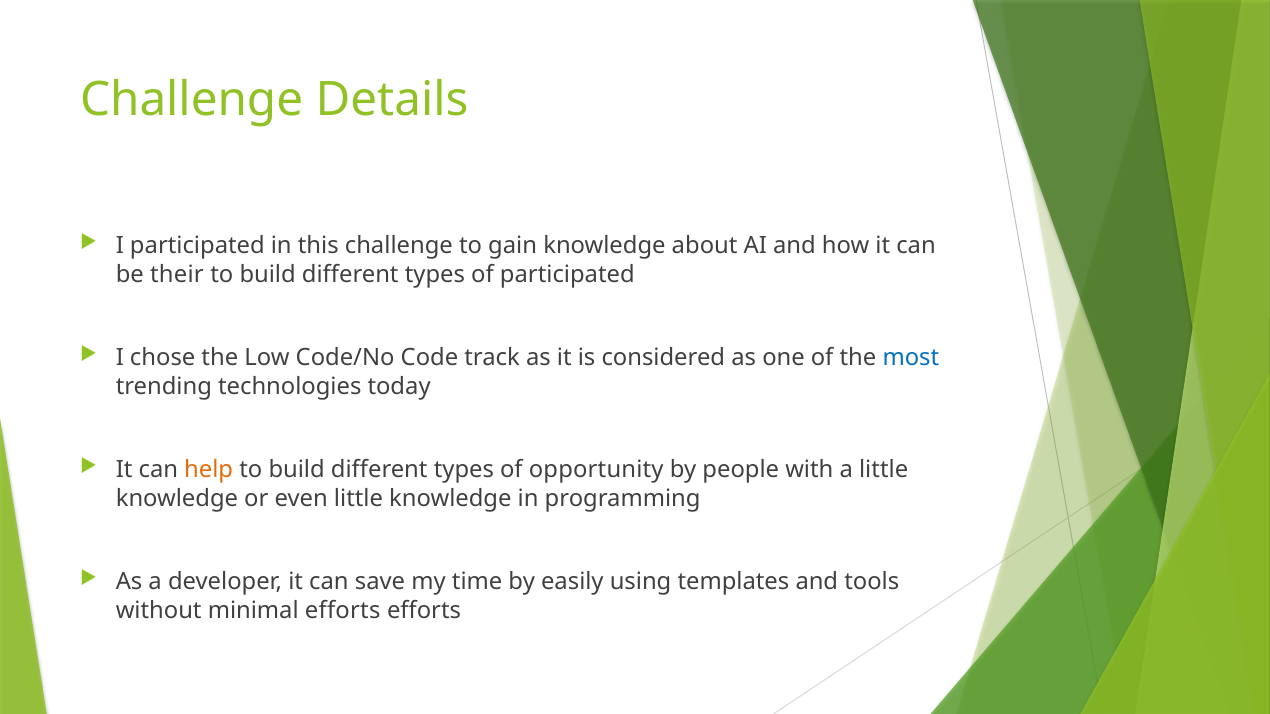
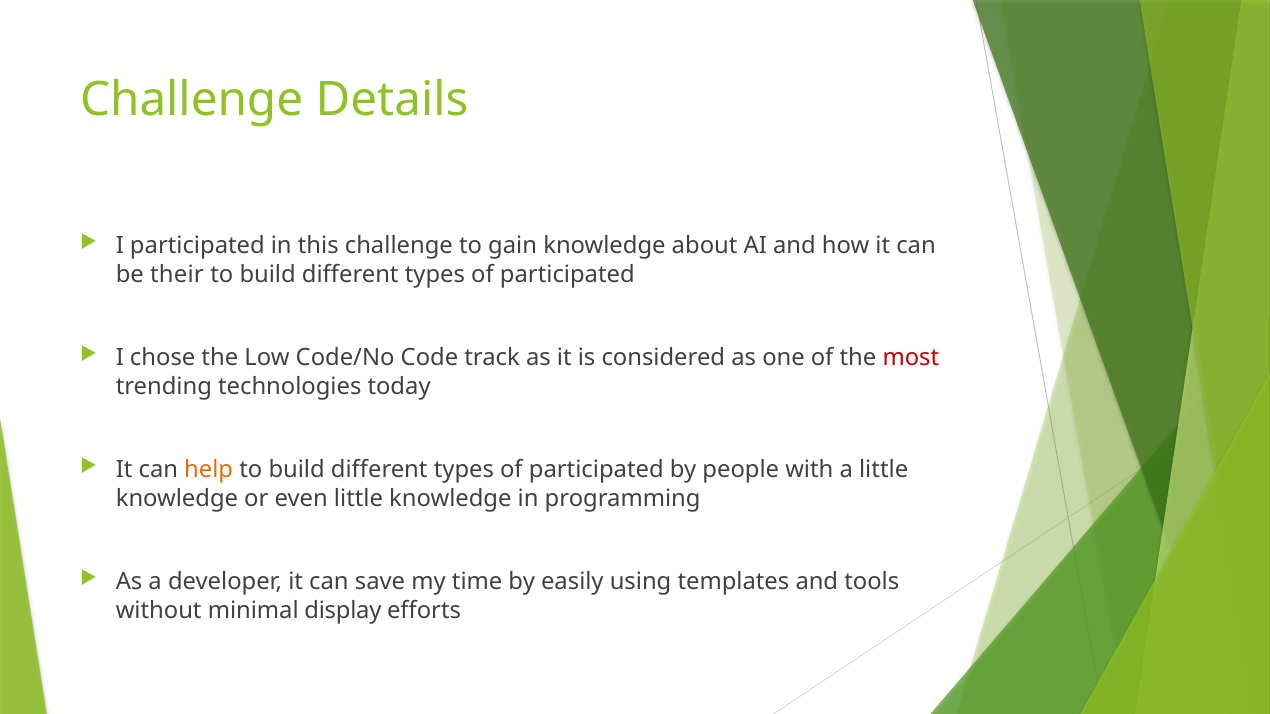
most colour: blue -> red
opportunity at (596, 470): opportunity -> participated
minimal efforts: efforts -> display
